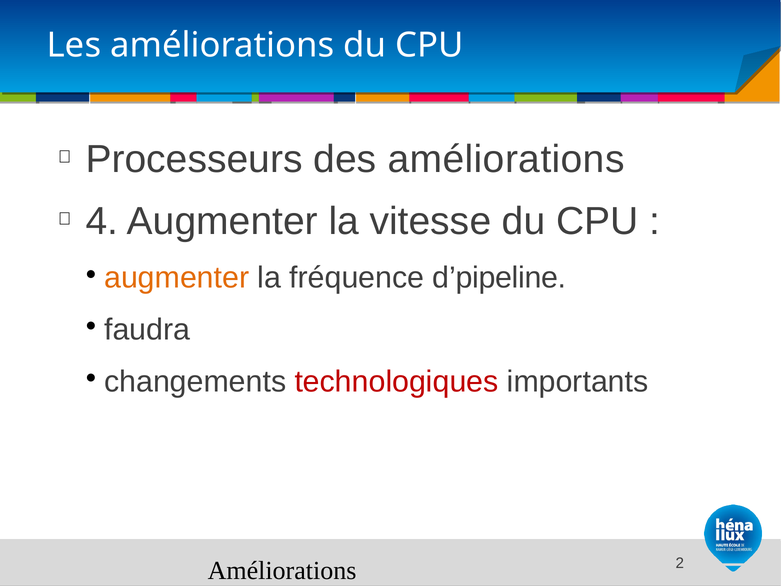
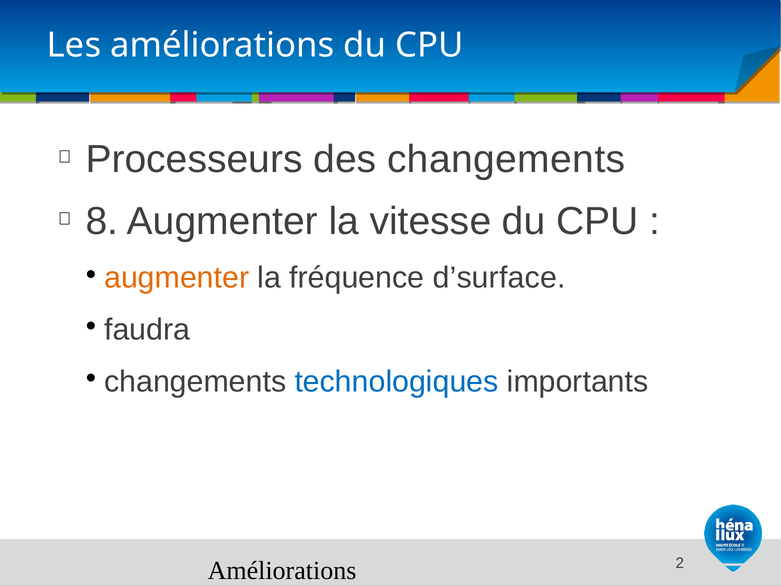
des améliorations: améliorations -> changements
4: 4 -> 8
d’pipeline: d’pipeline -> d’surface
technologiques colour: red -> blue
